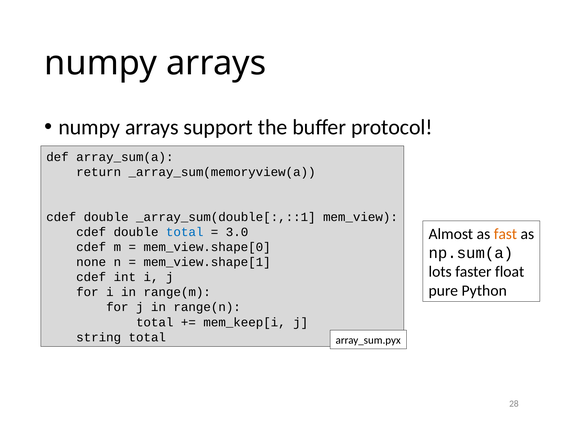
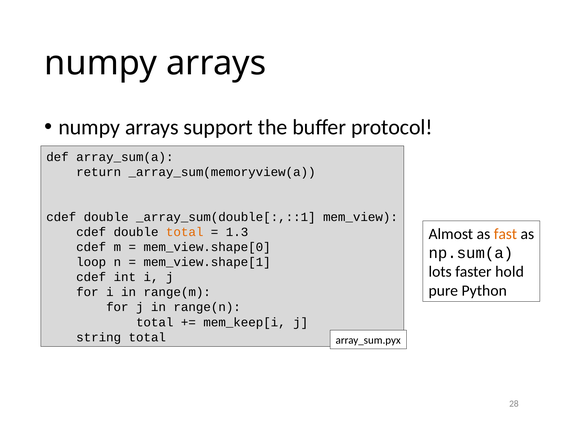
total at (185, 232) colour: blue -> orange
3.0: 3.0 -> 1.3
none: none -> loop
float: float -> hold
